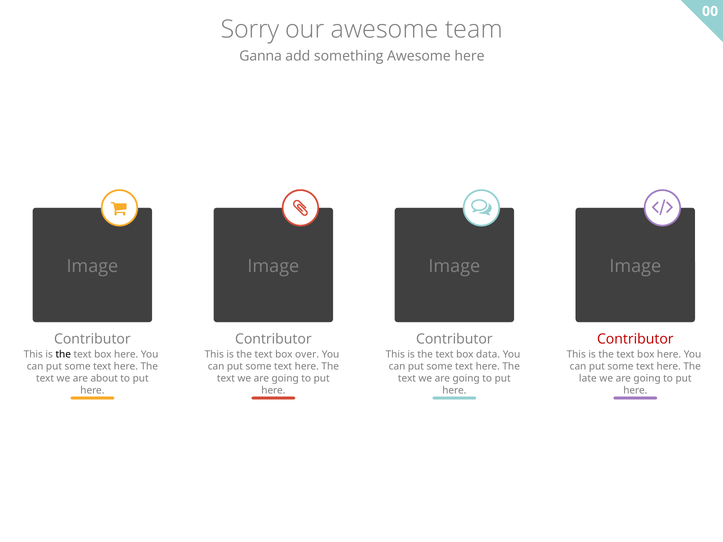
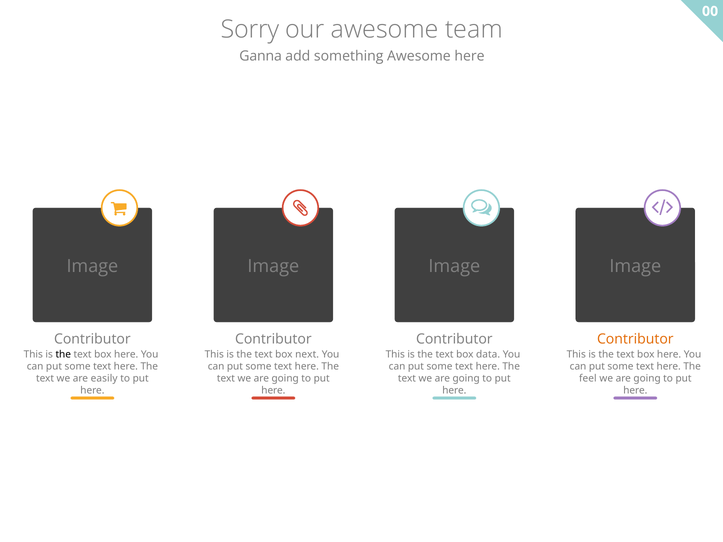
Contributor at (635, 340) colour: red -> orange
over: over -> next
about: about -> easily
late: late -> feel
